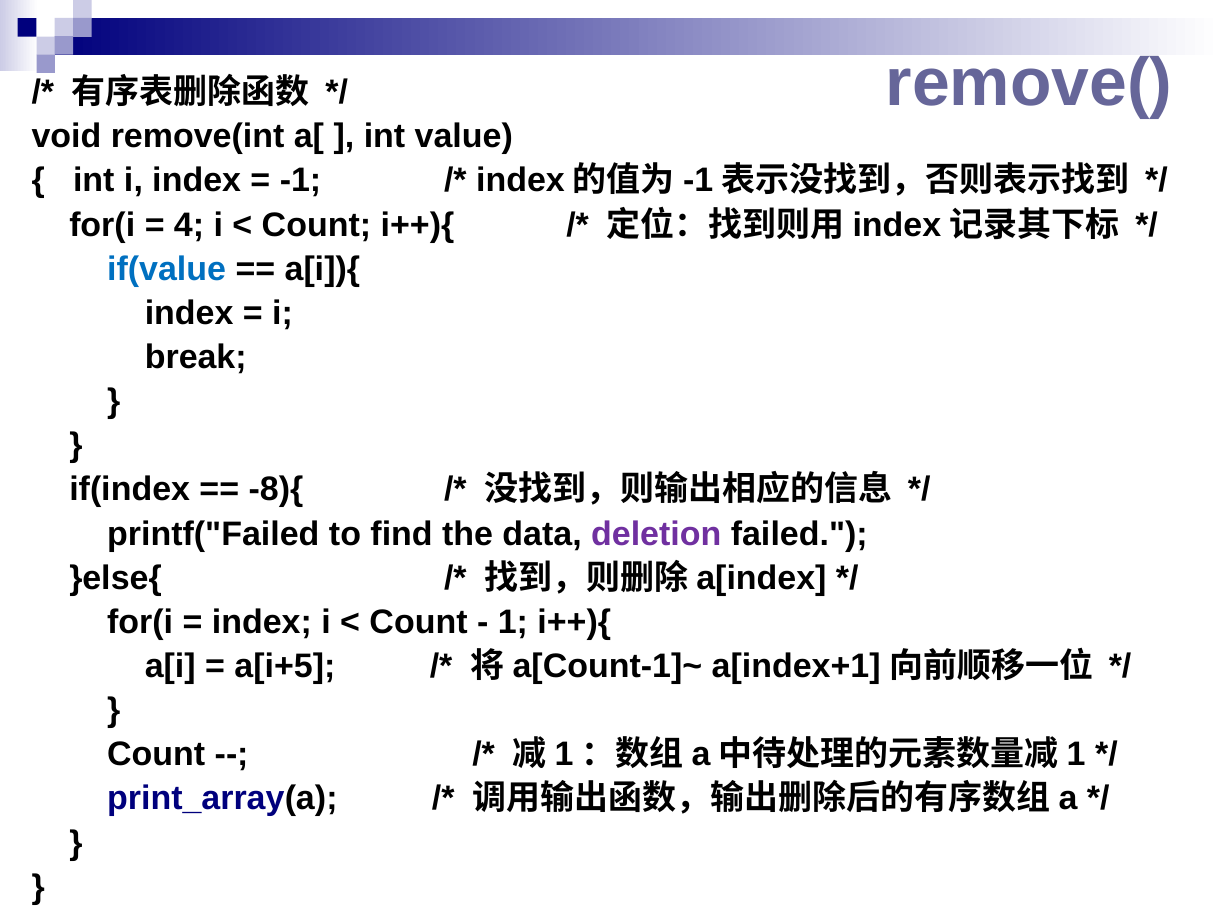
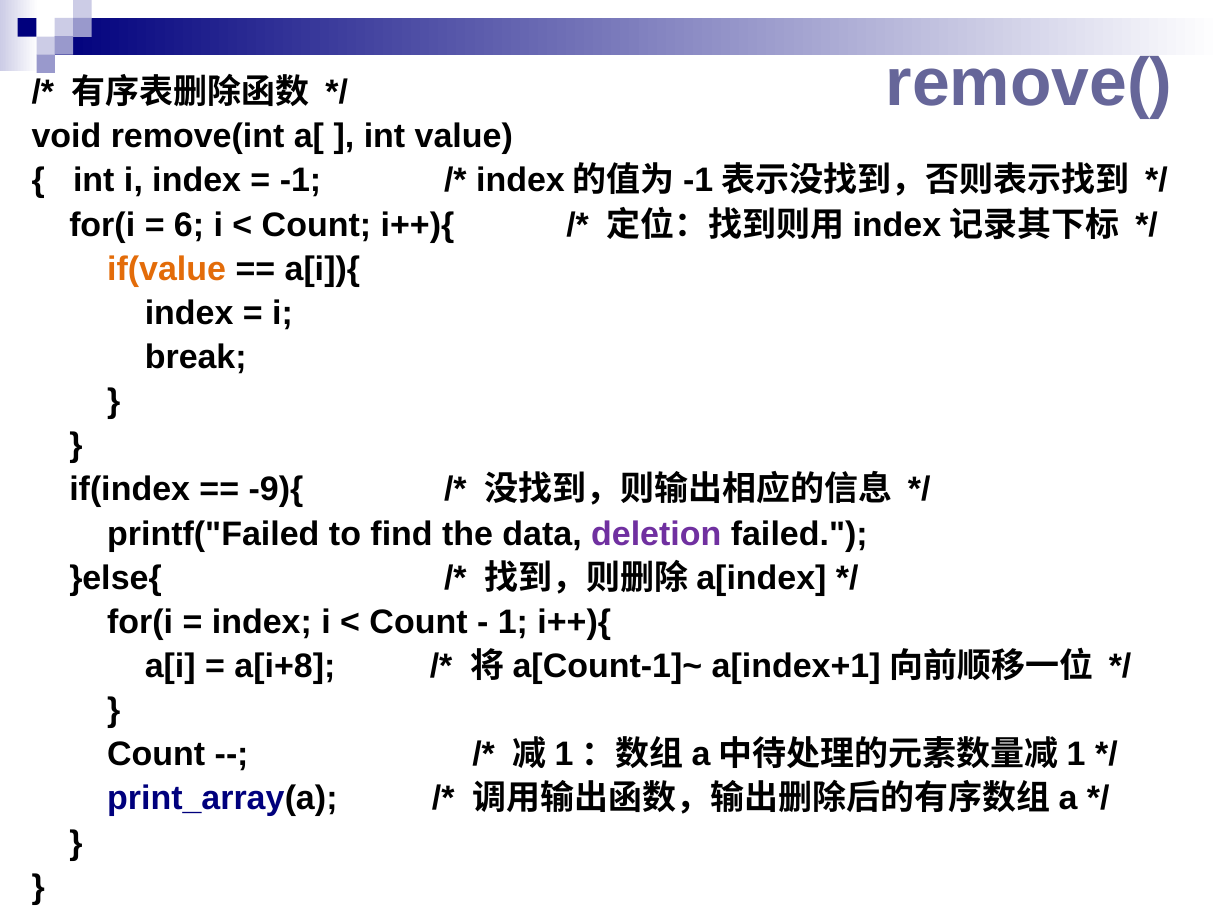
4: 4 -> 6
if(value colour: blue -> orange
-8){: -8){ -> -9){
a[i+5: a[i+5 -> a[i+8
